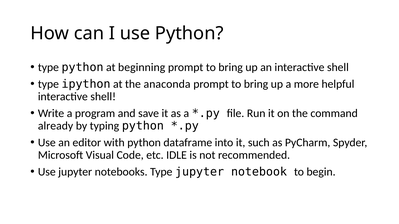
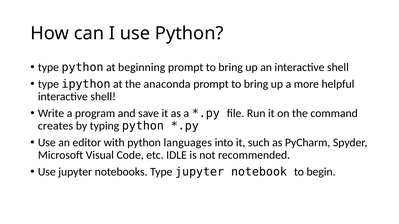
already: already -> creates
dataframe: dataframe -> languages
